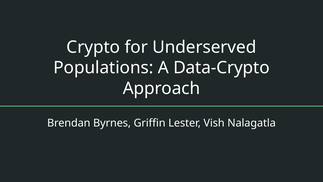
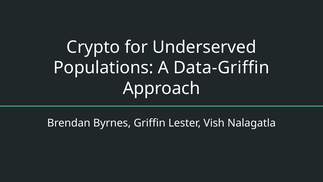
Data-Crypto: Data-Crypto -> Data-Griffin
